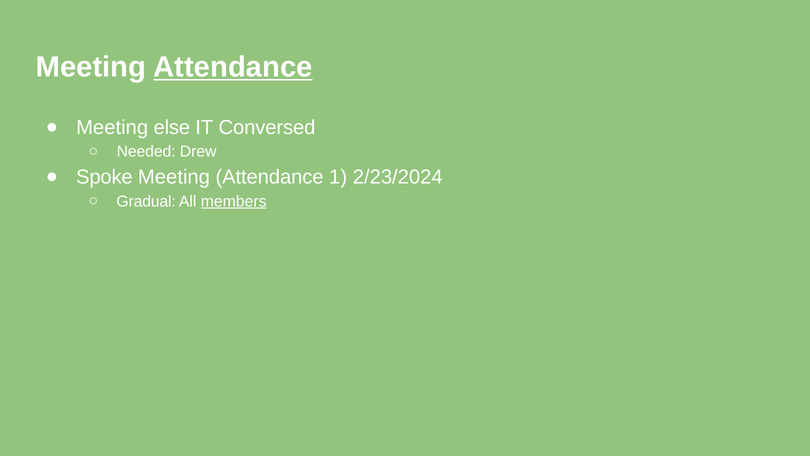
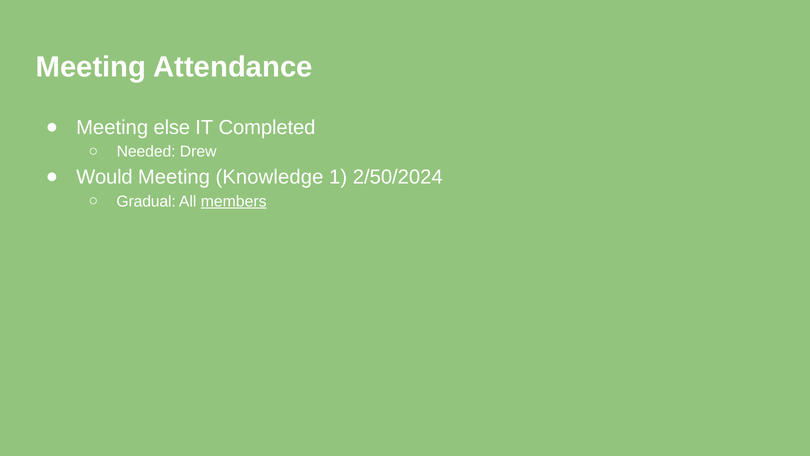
Attendance at (233, 67) underline: present -> none
Conversed: Conversed -> Completed
Spoke: Spoke -> Would
Attendance at (270, 177): Attendance -> Knowledge
2/23/2024: 2/23/2024 -> 2/50/2024
